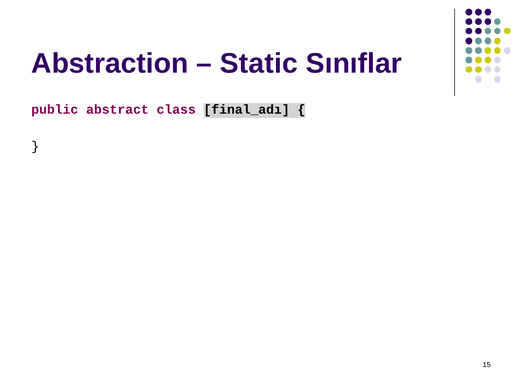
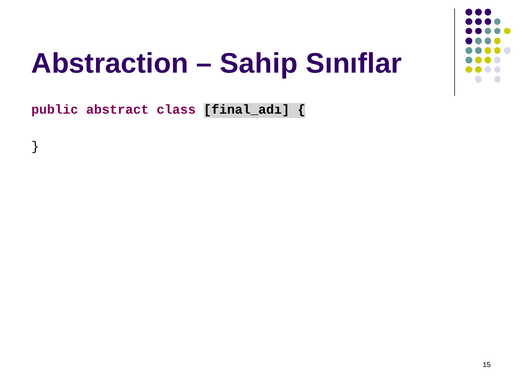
Static: Static -> Sahip
